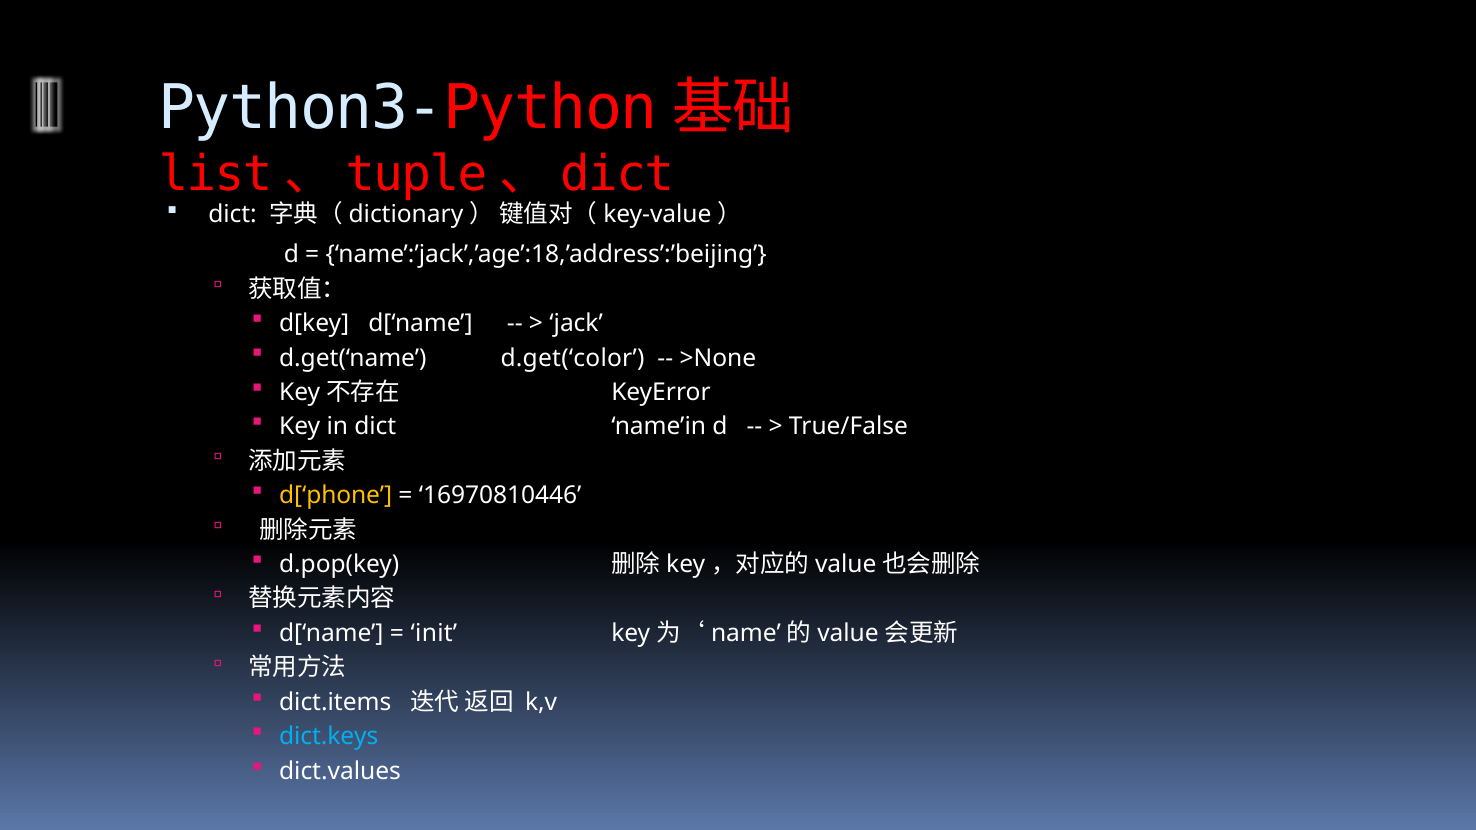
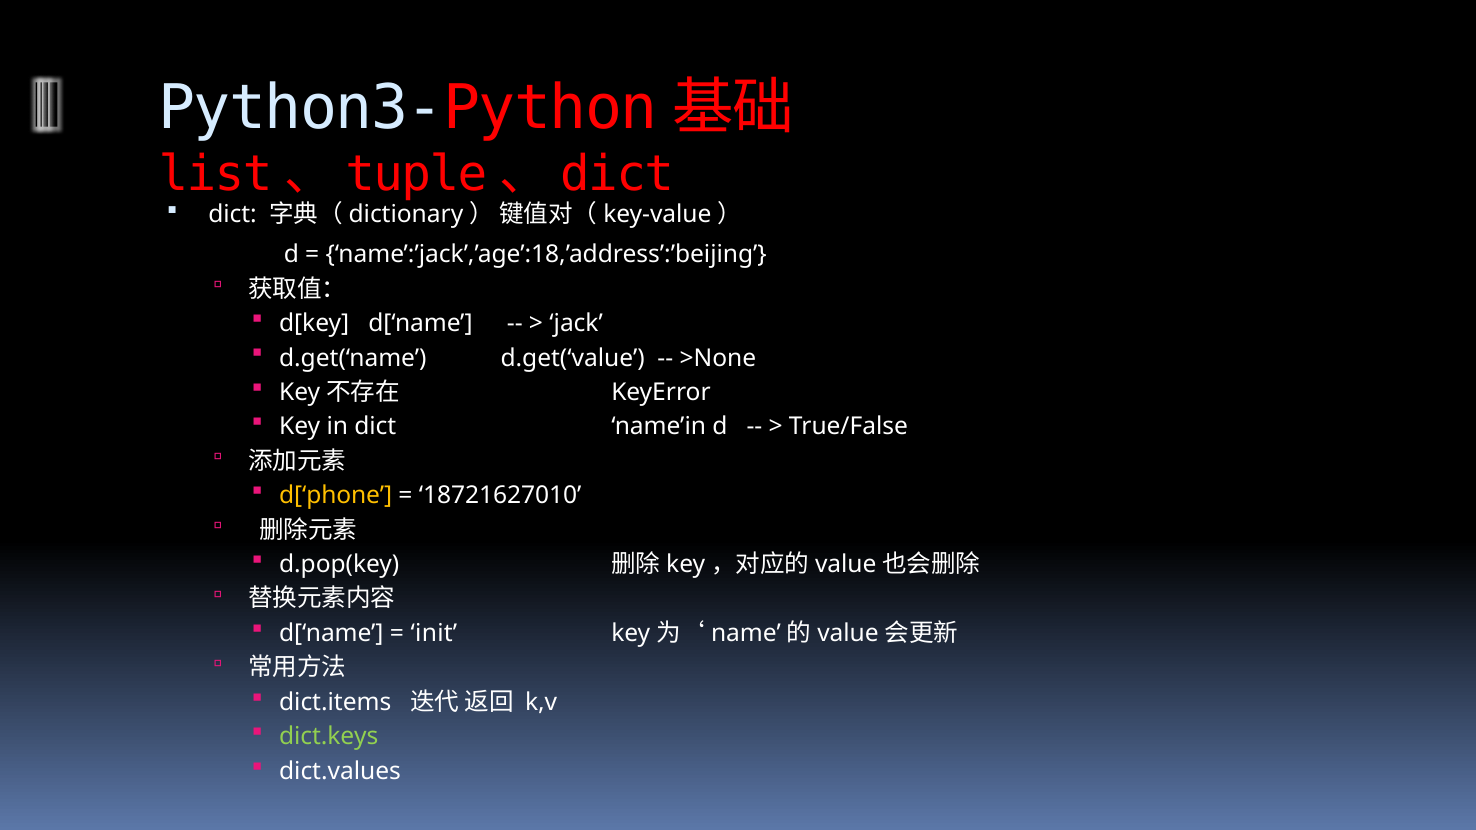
d.get(‘color: d.get(‘color -> d.get(‘value
16970810446: 16970810446 -> 18721627010
dict.keys colour: light blue -> light green
